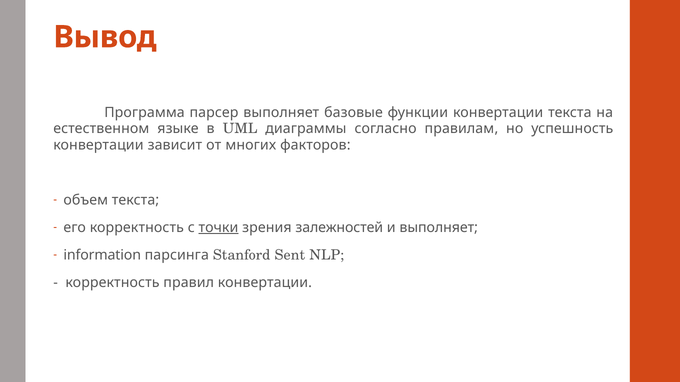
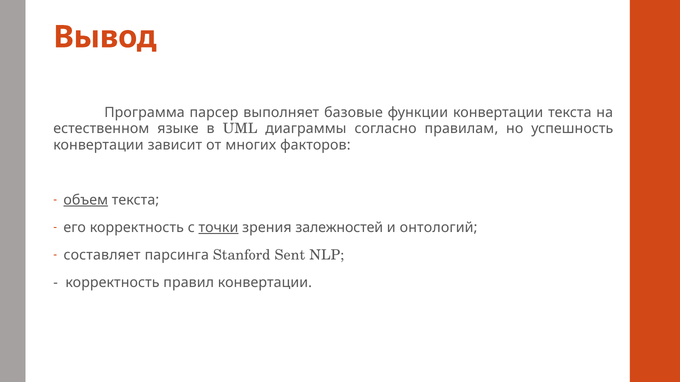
объем underline: none -> present
и выполняет: выполняет -> онтологий
information: information -> составляет
